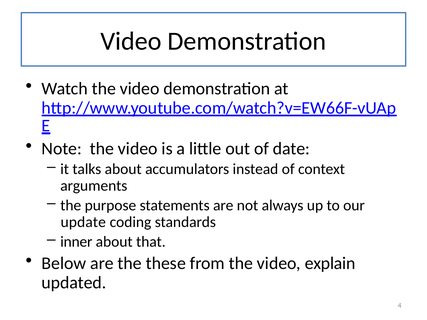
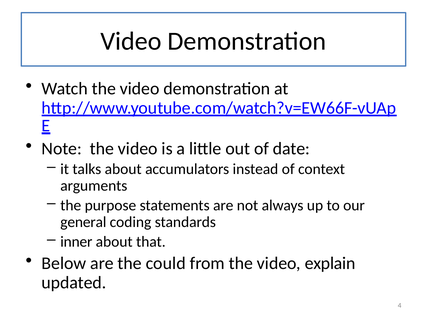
update: update -> general
these: these -> could
